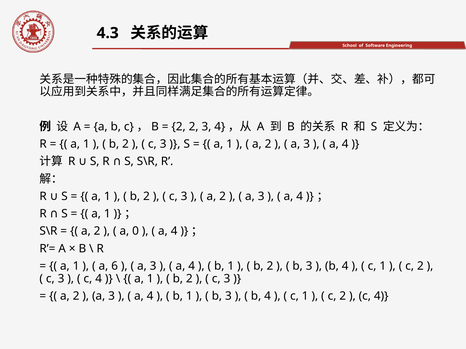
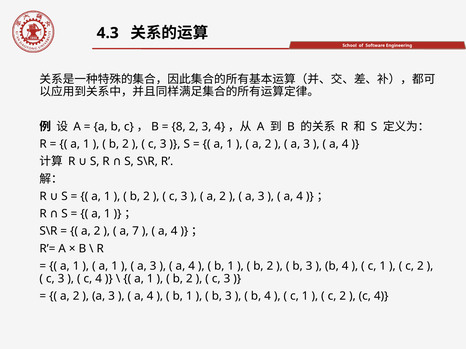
2 at (179, 127): 2 -> 8
0: 0 -> 7
6 at (115, 266): 6 -> 1
